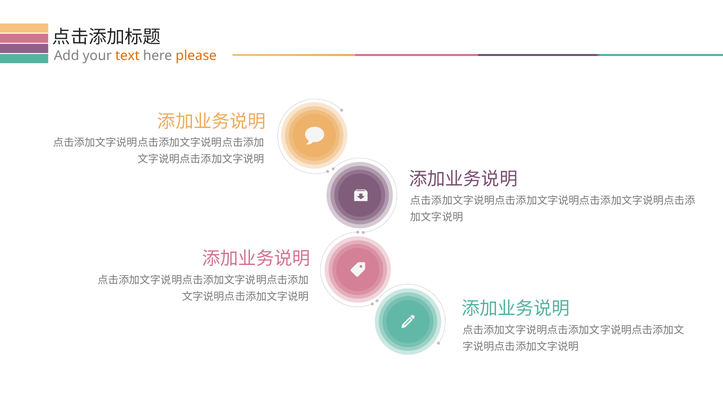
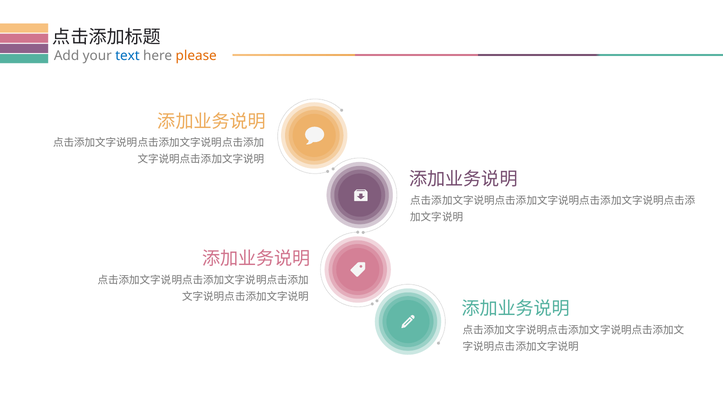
text colour: orange -> blue
